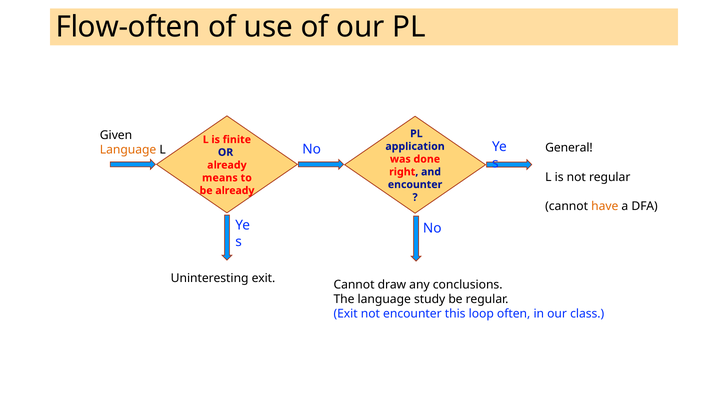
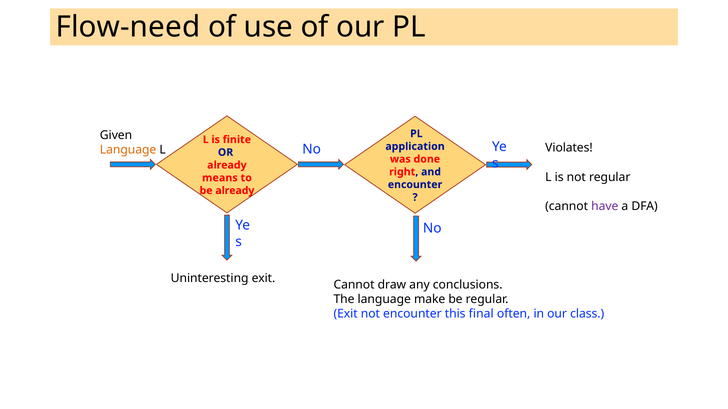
Flow-often: Flow-often -> Flow-need
General: General -> Violates
have colour: orange -> purple
study: study -> make
loop: loop -> final
